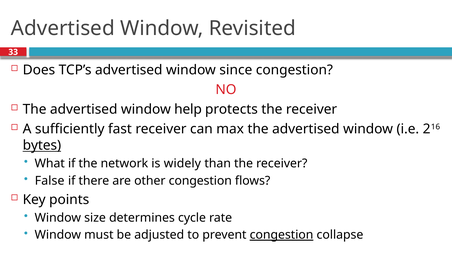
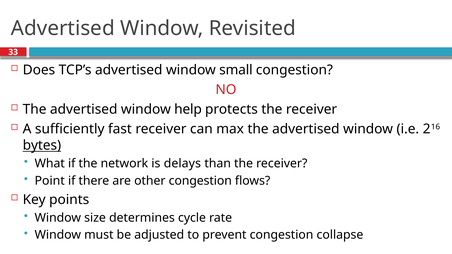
since: since -> small
widely: widely -> delays
False: False -> Point
congestion at (282, 235) underline: present -> none
